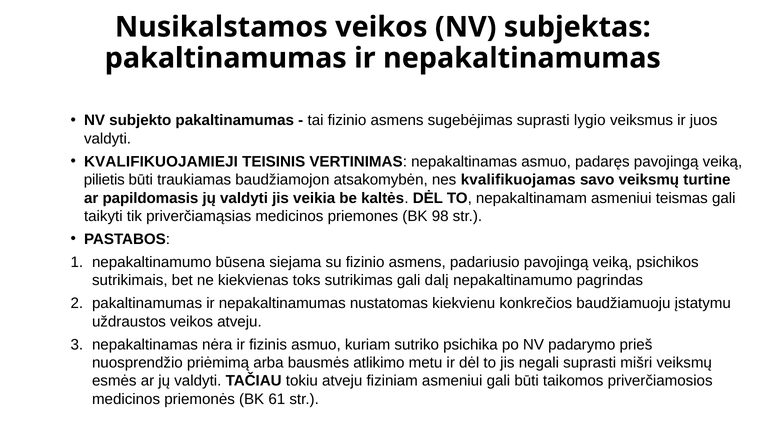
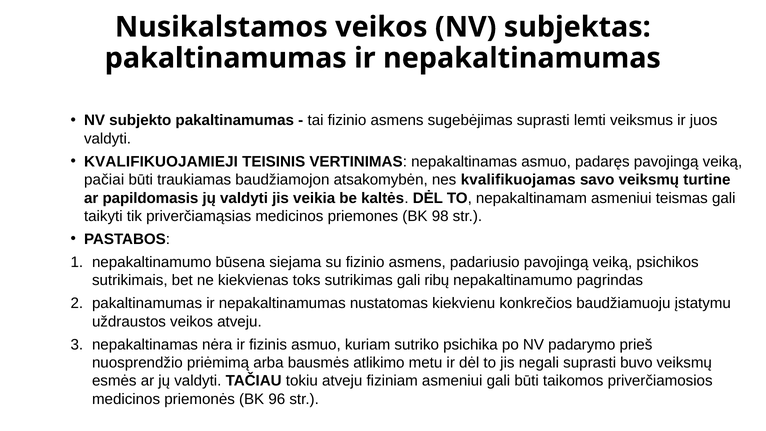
lygio: lygio -> lemti
pilietis: pilietis -> pačiai
dalį: dalį -> ribų
mišri: mišri -> buvo
61: 61 -> 96
